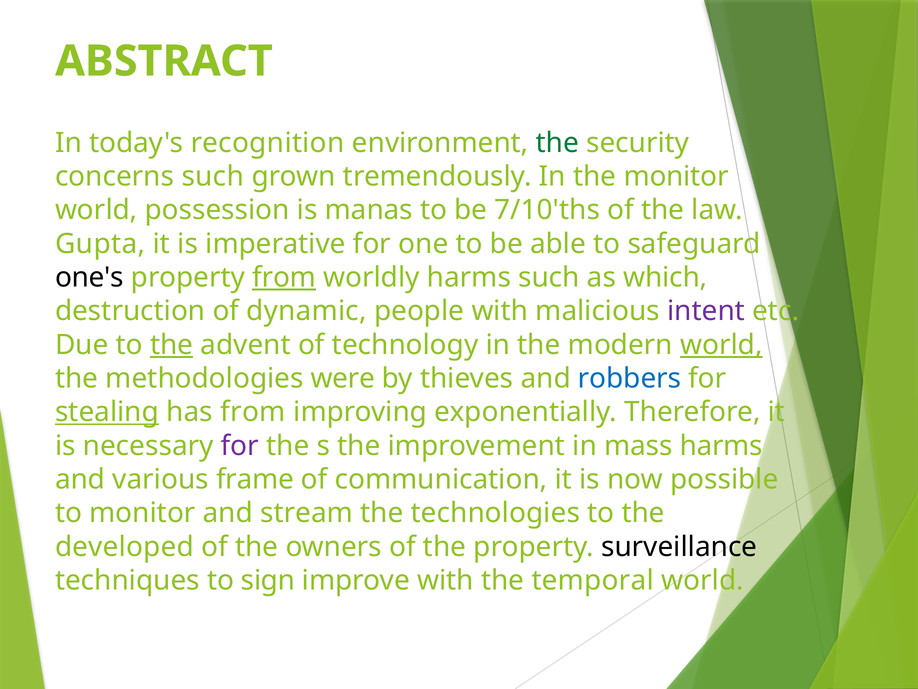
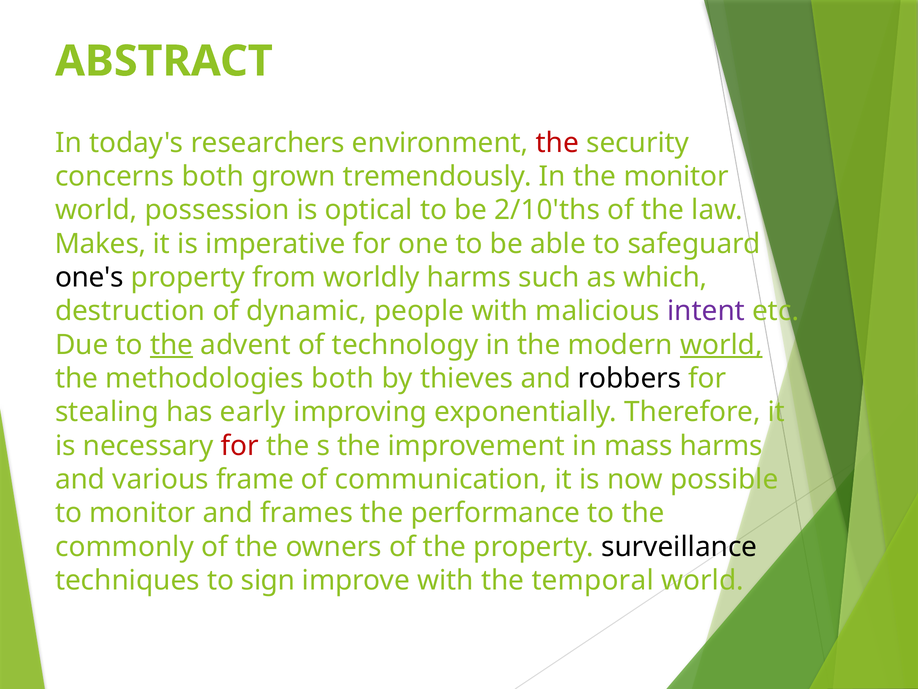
recognition: recognition -> researchers
the at (557, 143) colour: green -> red
concerns such: such -> both
manas: manas -> optical
7/10'ths: 7/10'ths -> 2/10'ths
Gupta: Gupta -> Makes
from at (284, 277) underline: present -> none
methodologies were: were -> both
robbers colour: blue -> black
stealing underline: present -> none
has from: from -> early
for at (240, 446) colour: purple -> red
stream: stream -> frames
technologies: technologies -> performance
developed: developed -> commonly
